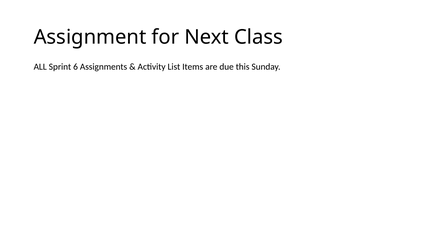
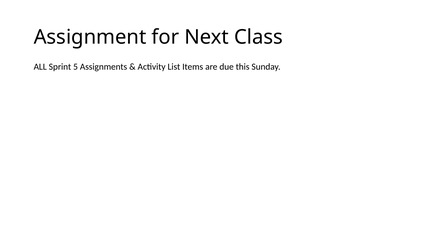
6: 6 -> 5
